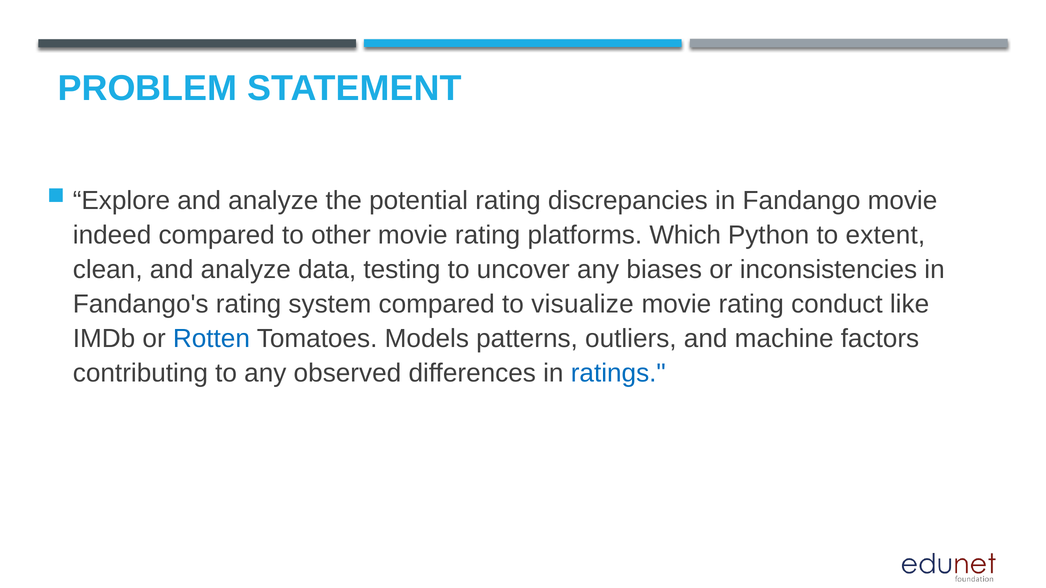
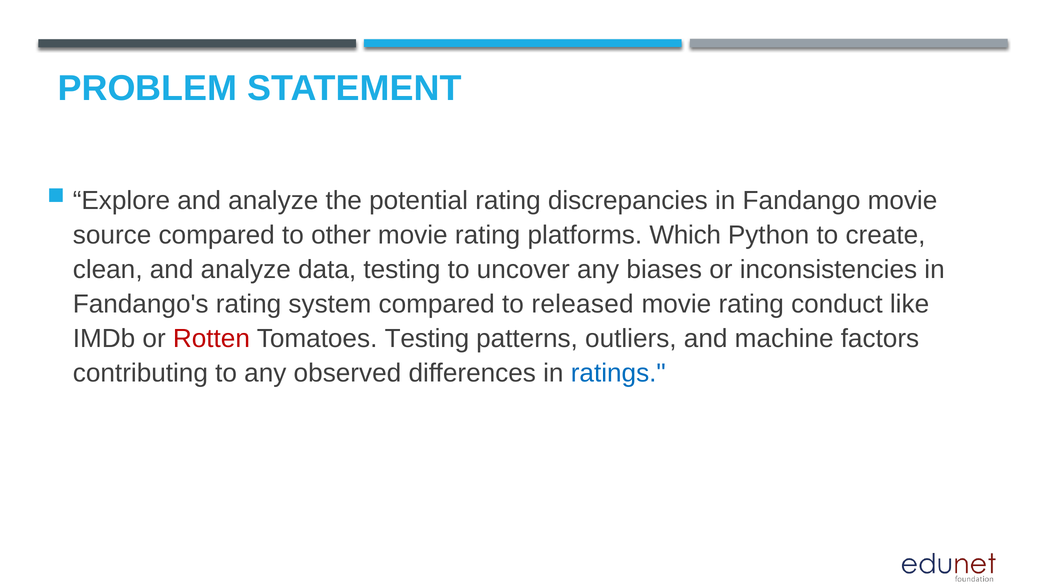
indeed: indeed -> source
extent: extent -> create
visualize: visualize -> released
Rotten colour: blue -> red
Tomatoes Models: Models -> Testing
